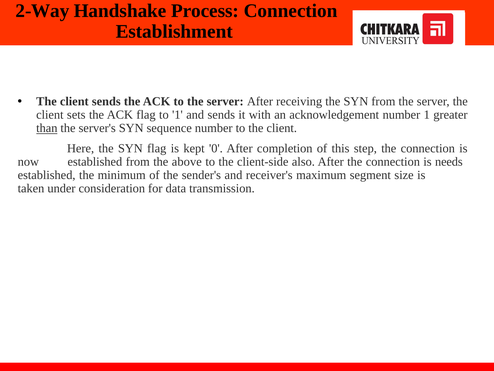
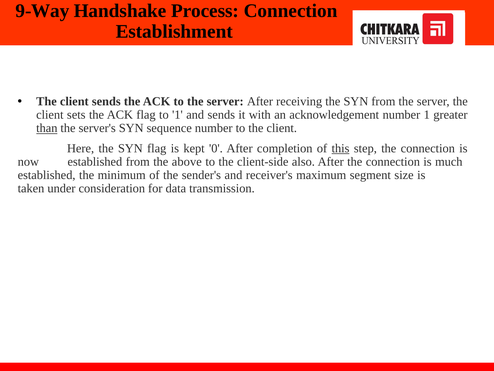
2-Way: 2-Way -> 9-Way
this underline: none -> present
needs: needs -> much
